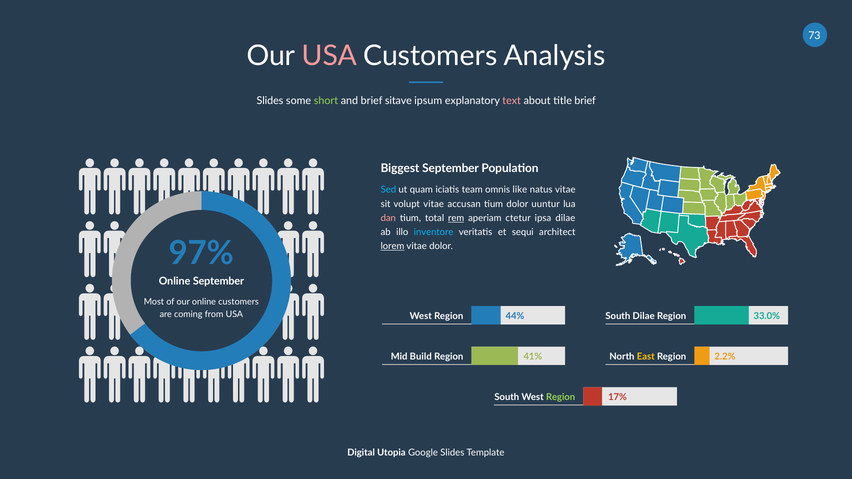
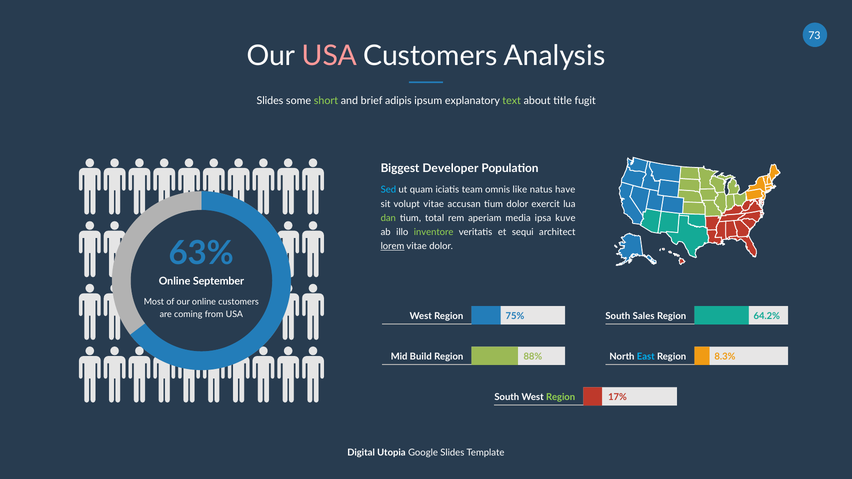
sitave: sitave -> adipis
text colour: pink -> light green
title brief: brief -> fugit
Biggest September: September -> Developer
natus vitae: vitae -> have
uuntur: uuntur -> exercit
dan colour: pink -> light green
rem underline: present -> none
ctetur: ctetur -> media
ipsa dilae: dilae -> kuve
inventore colour: light blue -> light green
97%: 97% -> 63%
44%: 44% -> 75%
South Dilae: Dilae -> Sales
33.0%: 33.0% -> 64.2%
41%: 41% -> 88%
East colour: yellow -> light blue
2.2%: 2.2% -> 8.3%
